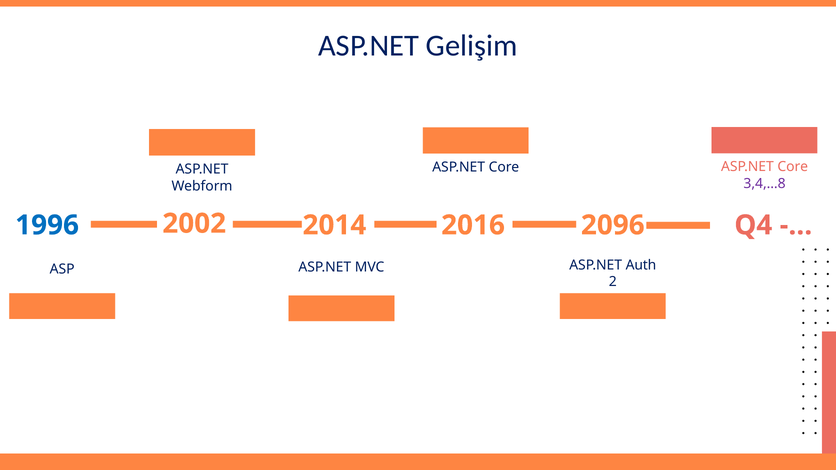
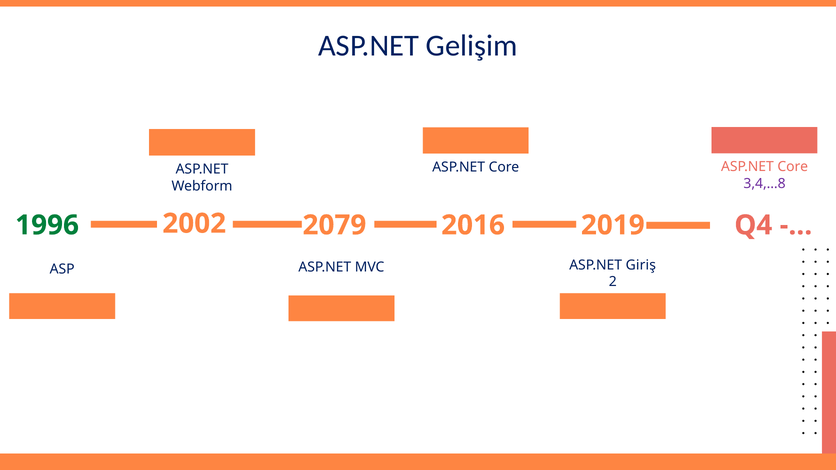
1996 colour: blue -> green
2014: 2014 -> 2079
2096: 2096 -> 2019
Auth: Auth -> Giriş
